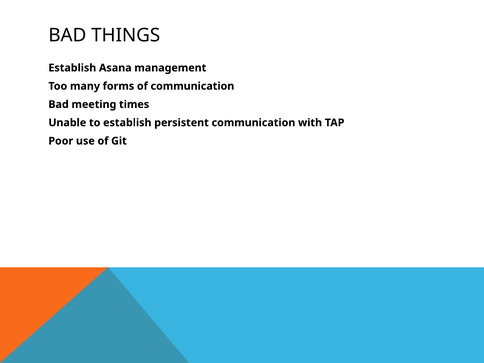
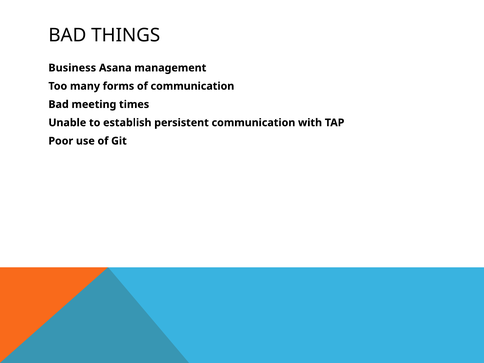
Establish at (72, 68): Establish -> Business
